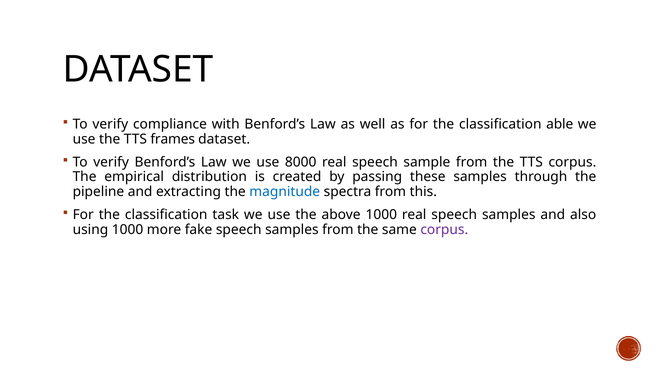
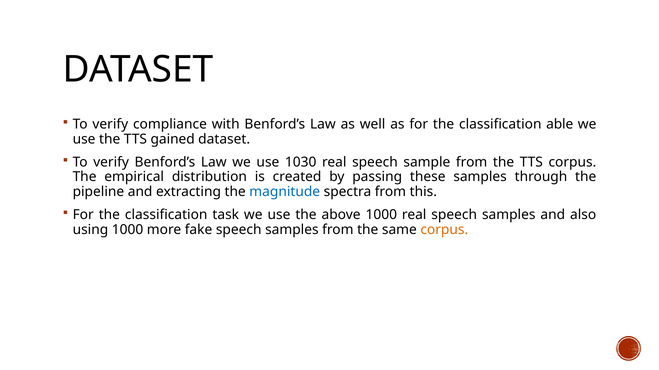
frames: frames -> gained
8000: 8000 -> 1030
corpus at (444, 230) colour: purple -> orange
